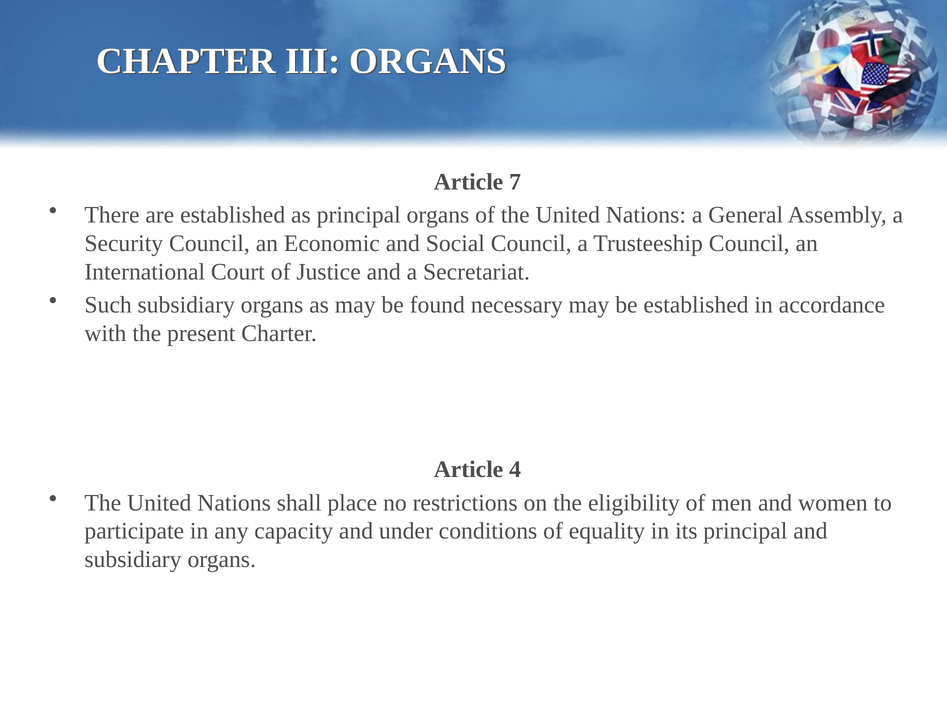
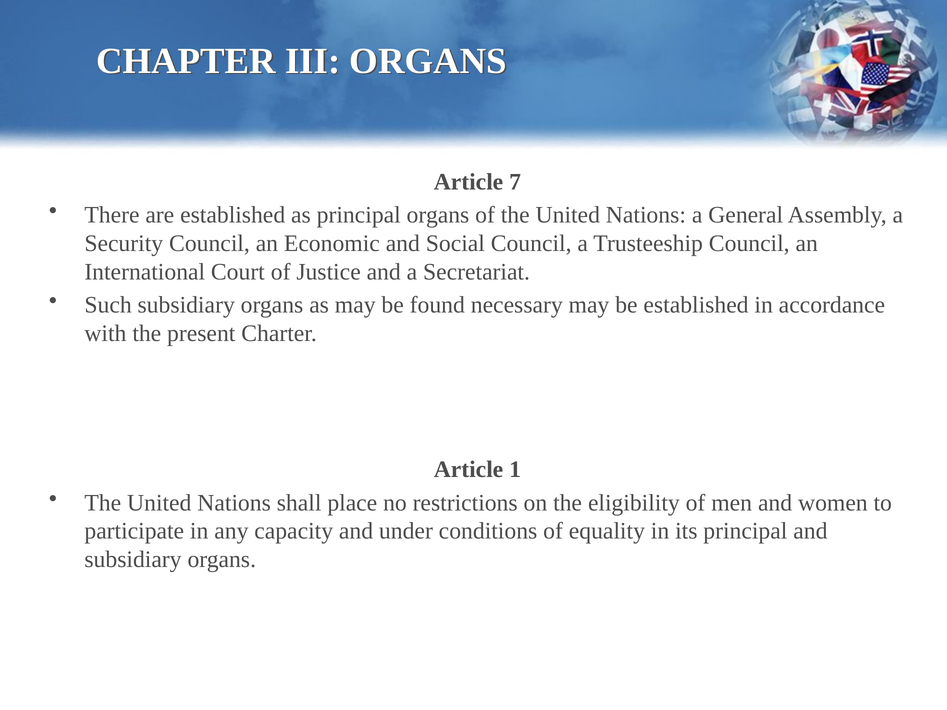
4: 4 -> 1
